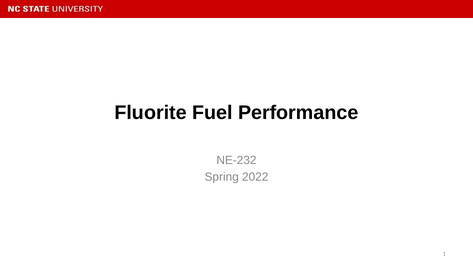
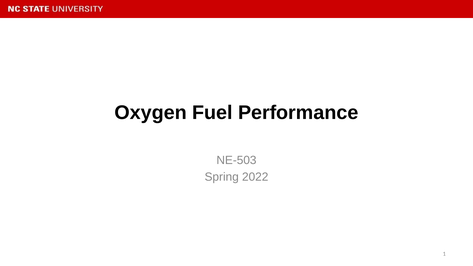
Fluorite: Fluorite -> Oxygen
NE-232: NE-232 -> NE-503
